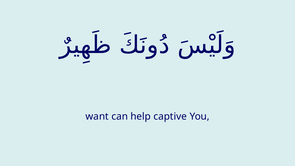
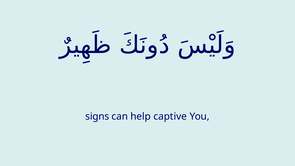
want: want -> signs
